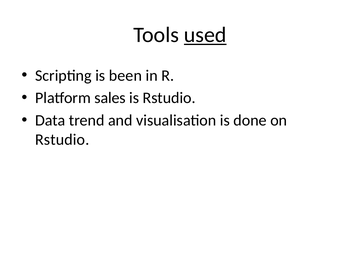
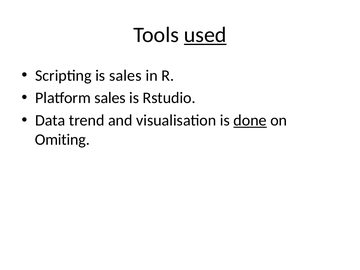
is been: been -> sales
done underline: none -> present
Rstudio at (62, 140): Rstudio -> Omiting
